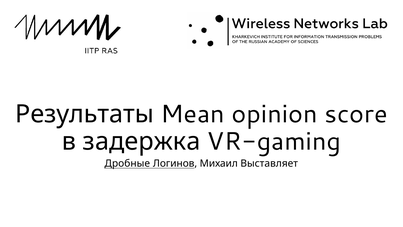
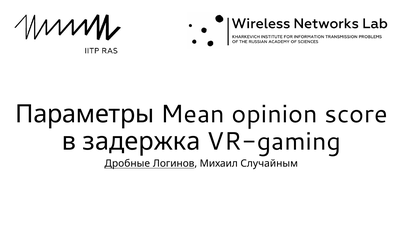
Результаты: Результаты -> Параметры
Выставляет: Выставляет -> Случайным
